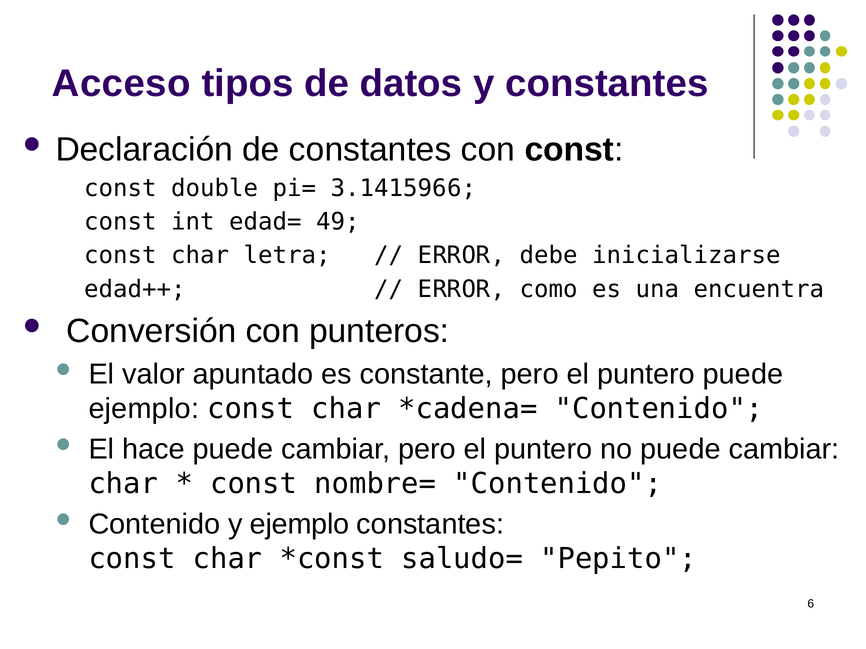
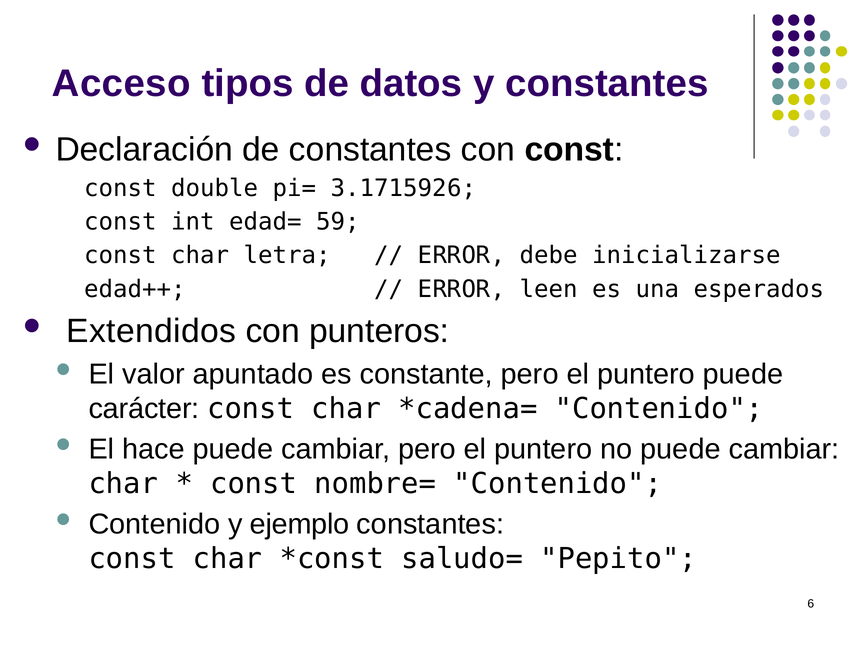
3.1415966: 3.1415966 -> 3.1715926
49: 49 -> 59
como: como -> leen
encuentra: encuentra -> esperados
Conversión: Conversión -> Extendidos
ejemplo at (144, 409): ejemplo -> carácter
